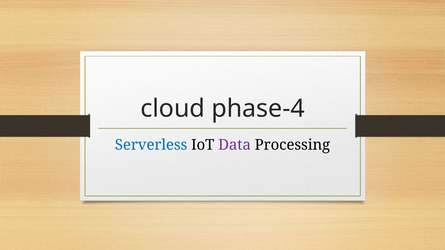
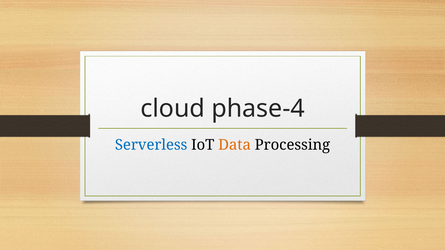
Data colour: purple -> orange
